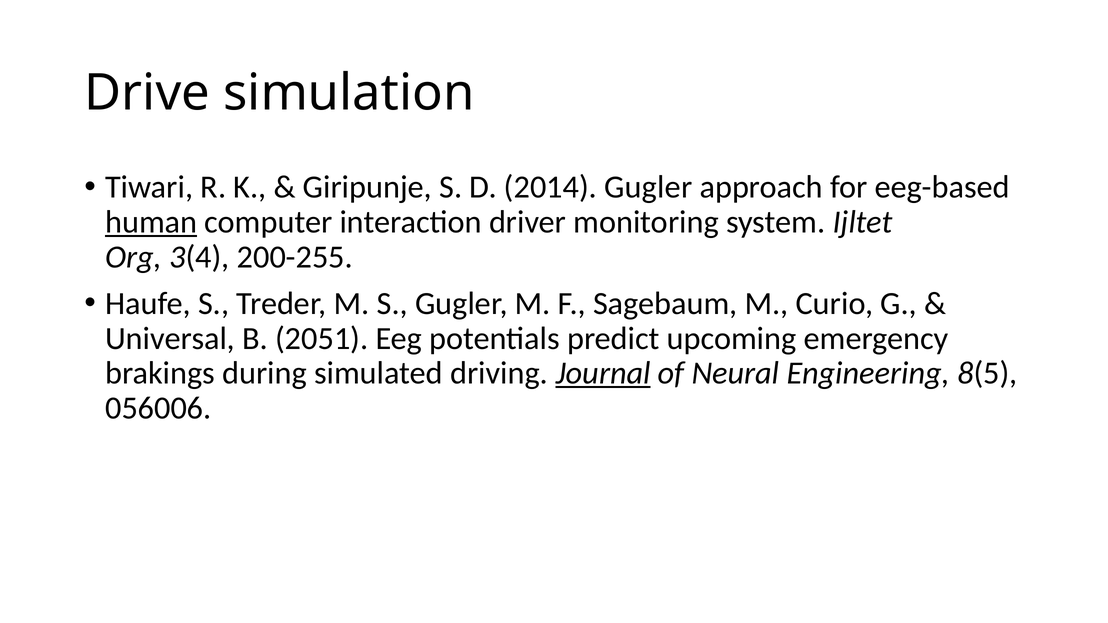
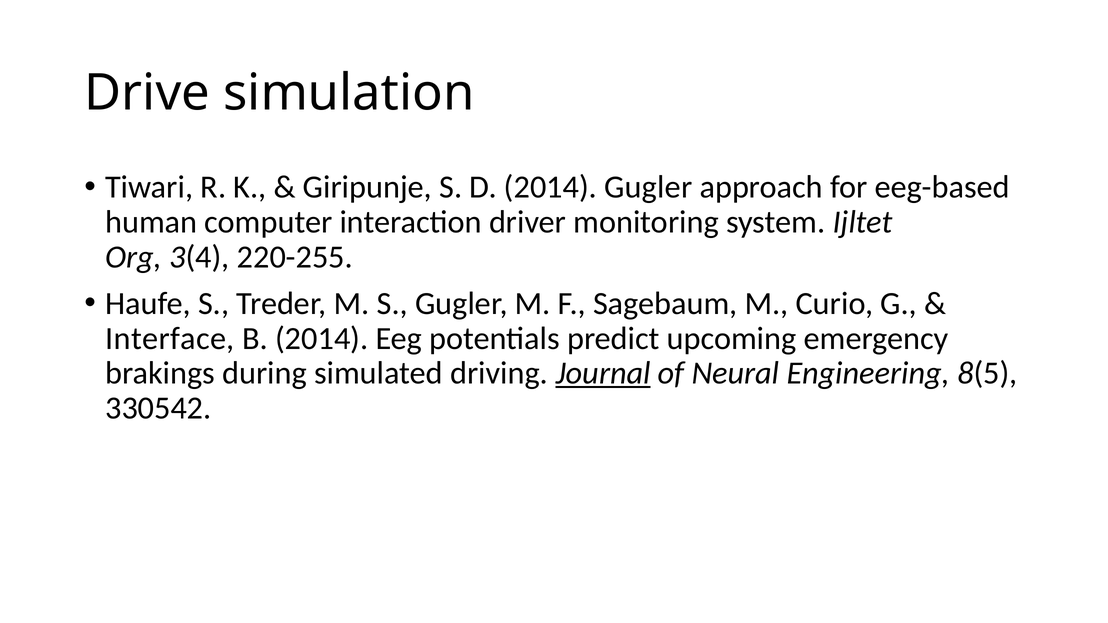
human underline: present -> none
200-255: 200-255 -> 220-255
Universal: Universal -> Interface
B 2051: 2051 -> 2014
056006: 056006 -> 330542
